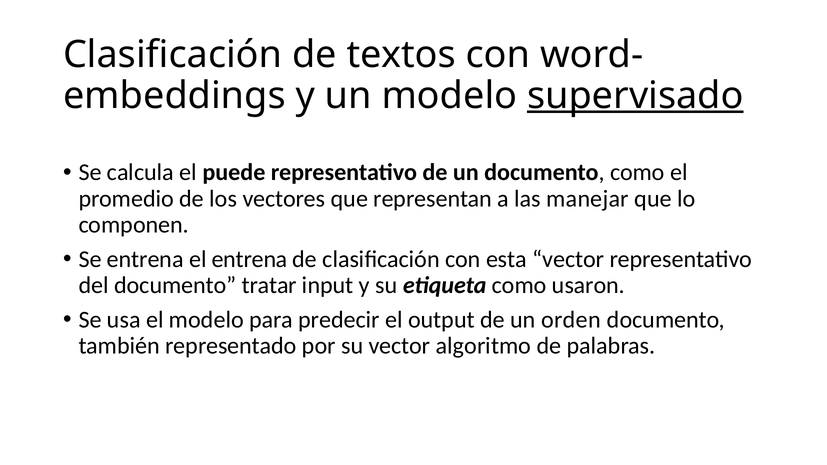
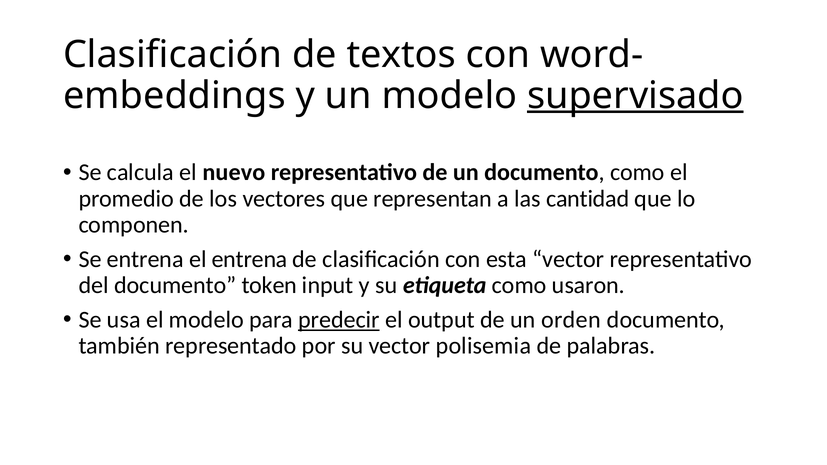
puede: puede -> nuevo
manejar: manejar -> cantidad
tratar: tratar -> token
predecir underline: none -> present
algoritmo: algoritmo -> polisemia
